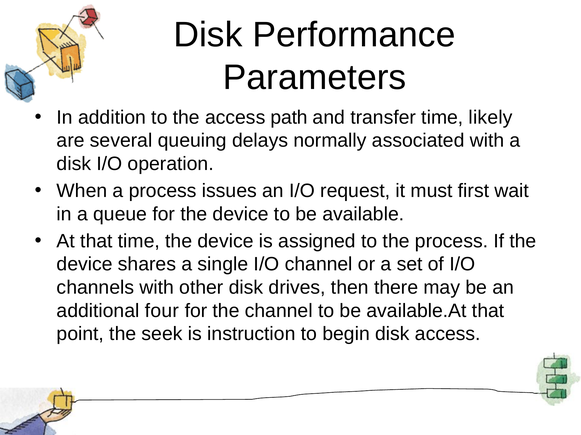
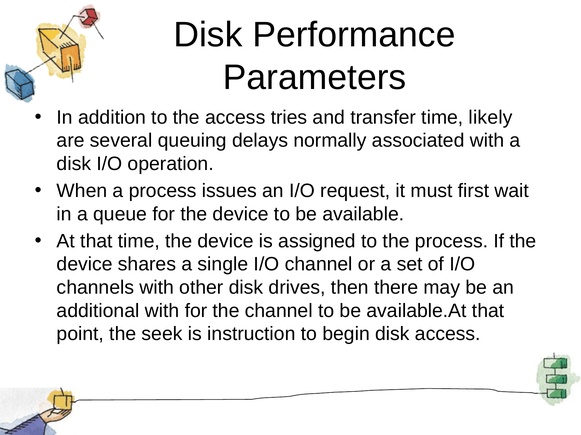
path: path -> tries
additional four: four -> with
